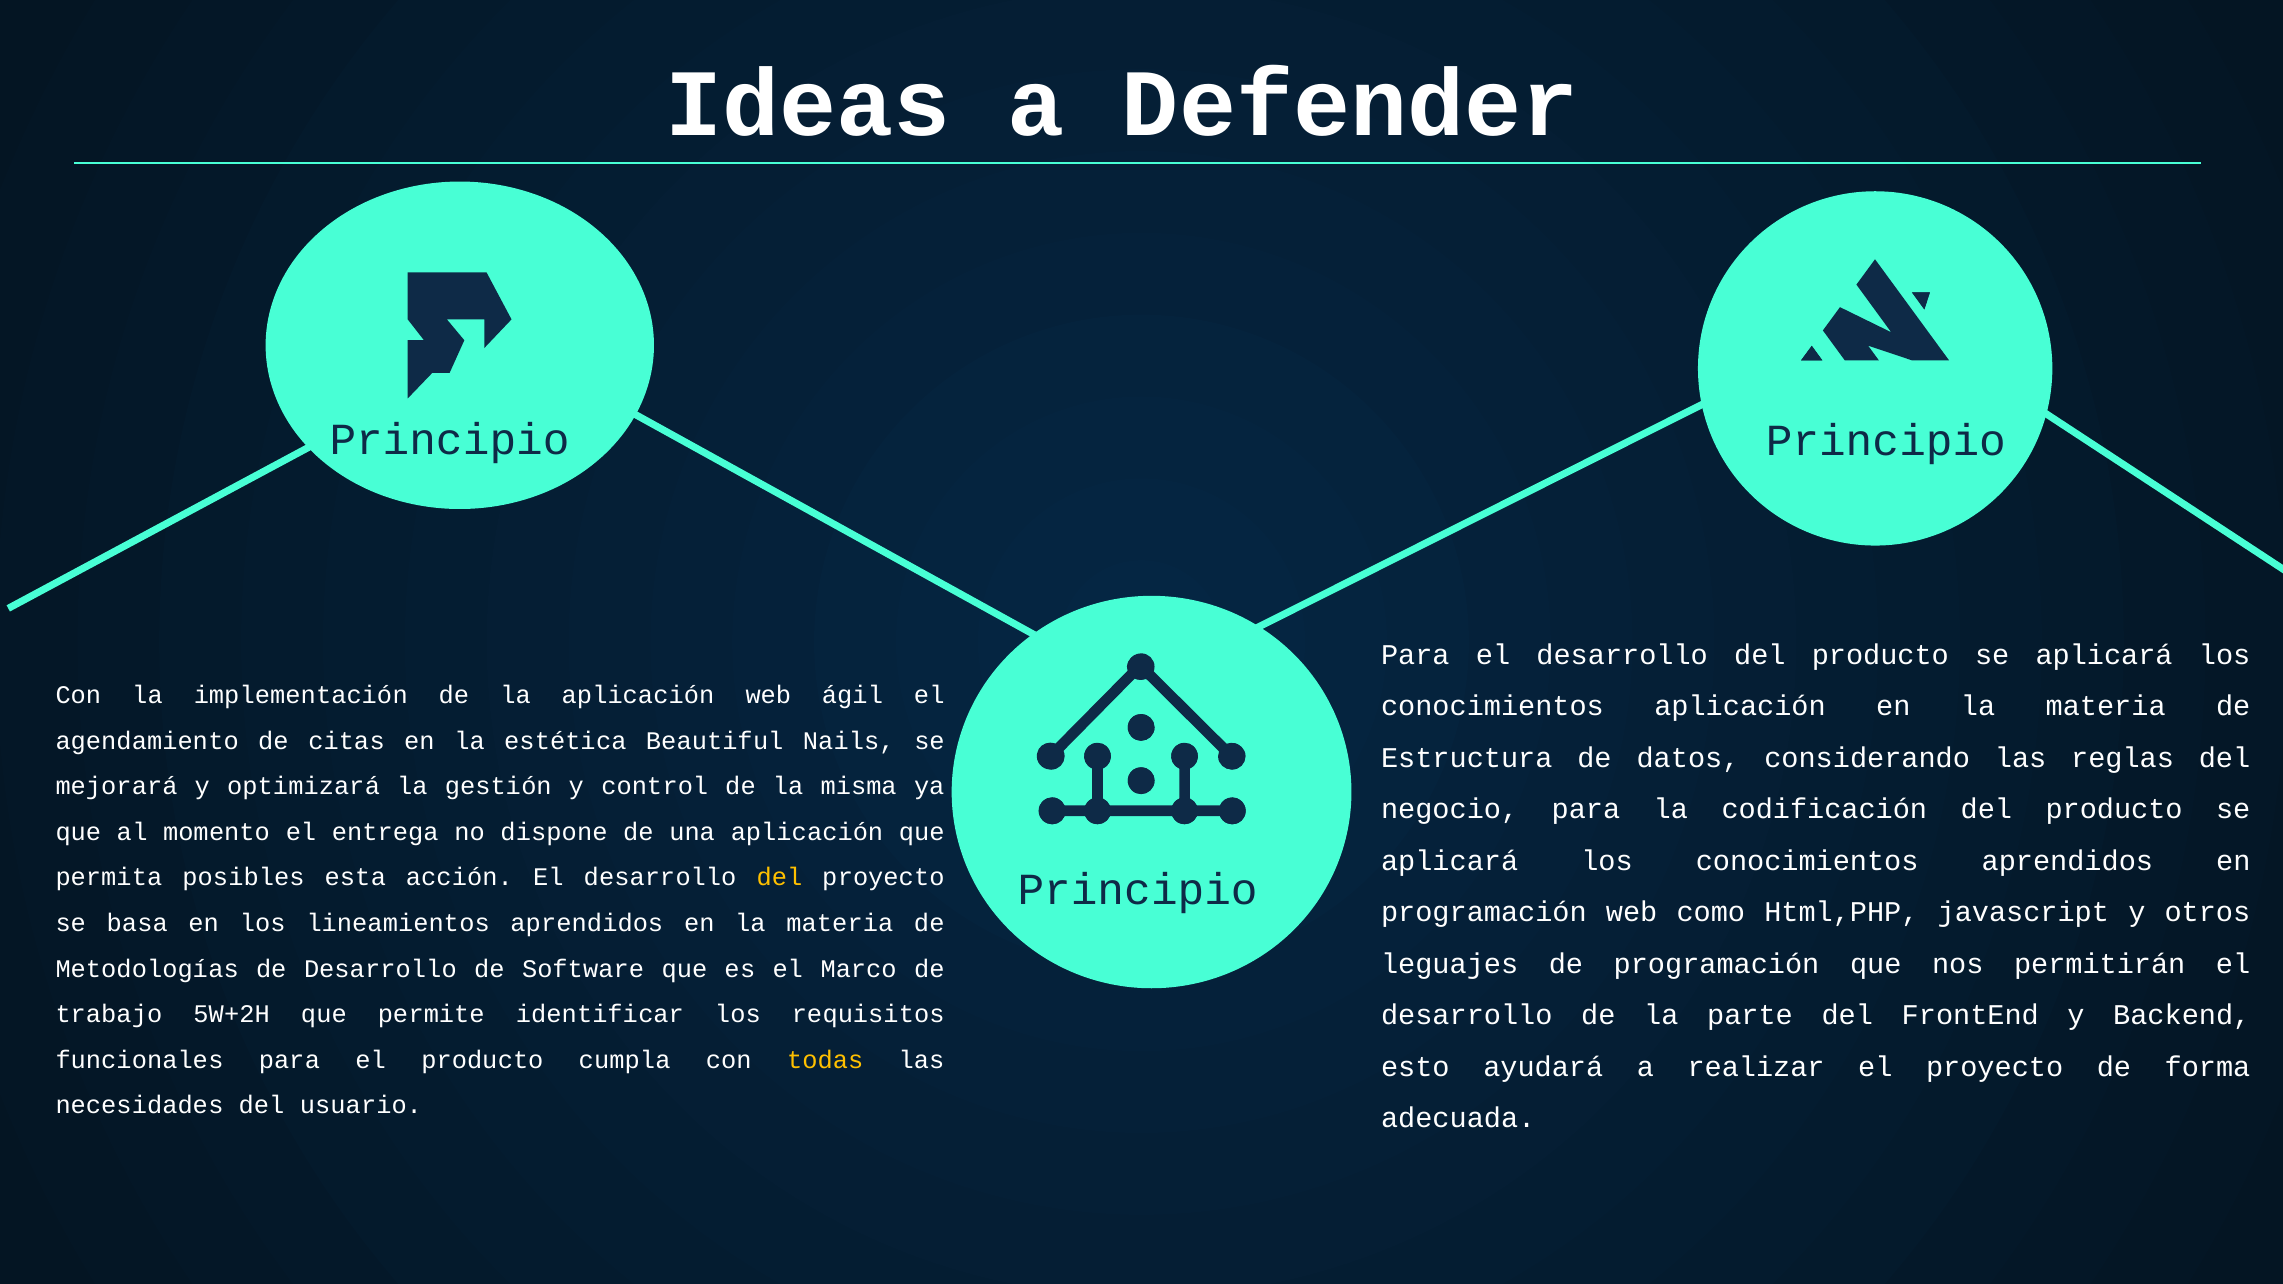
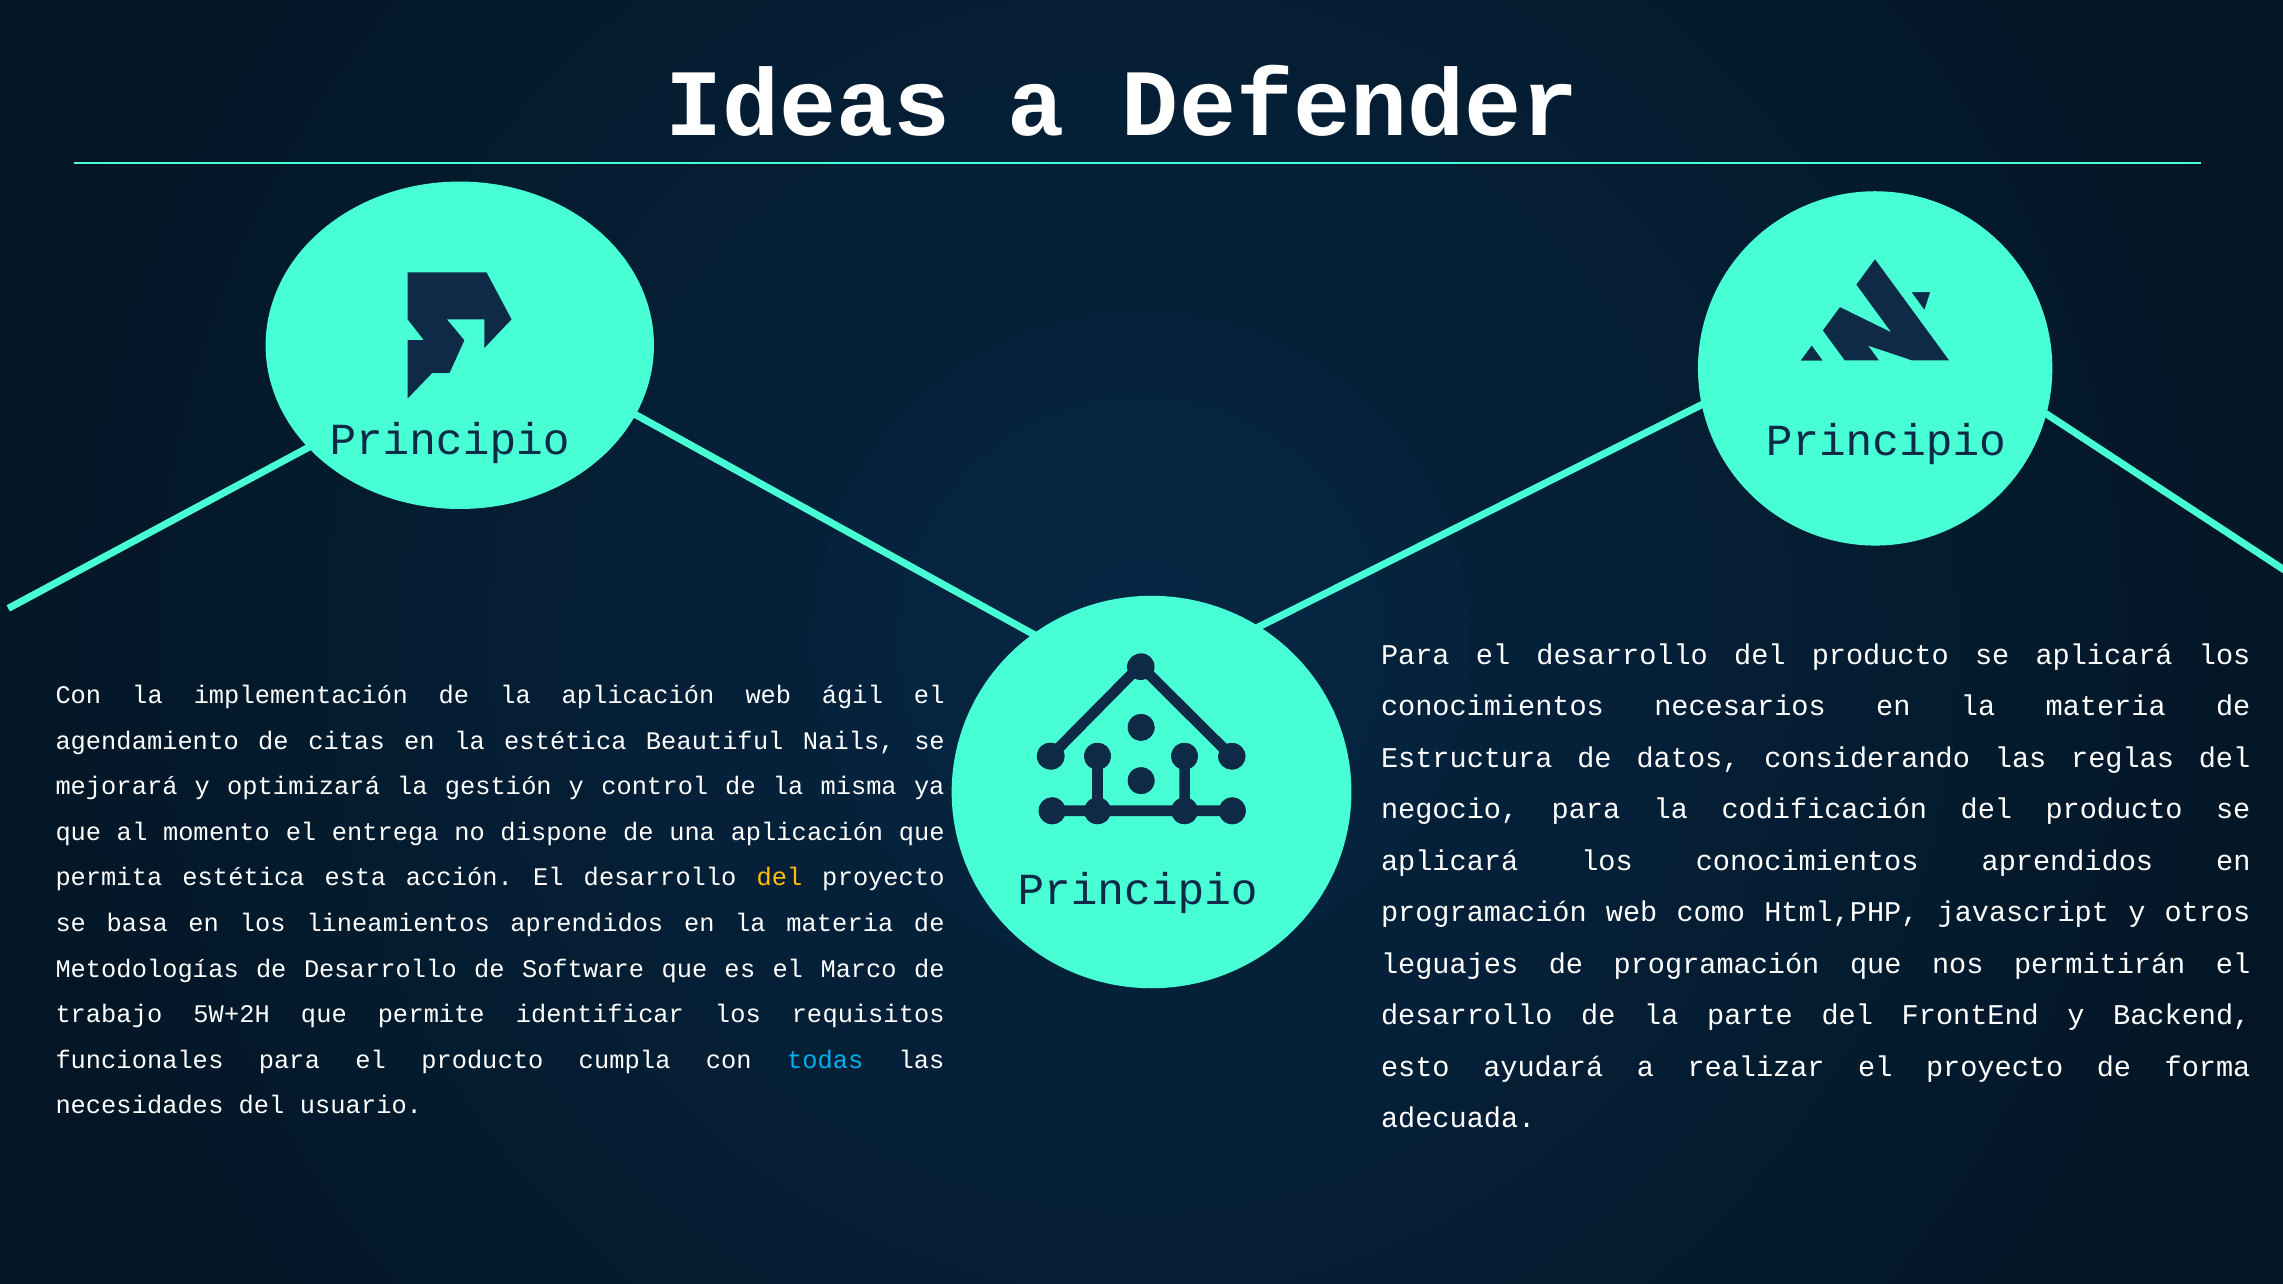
conocimientos aplicación: aplicación -> necesarios
permita posibles: posibles -> estética
todas colour: yellow -> light blue
